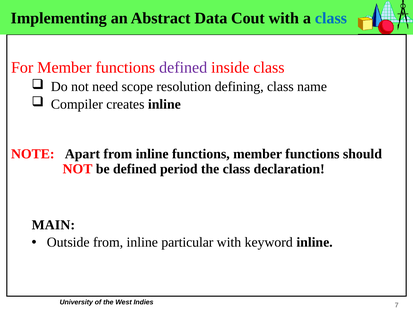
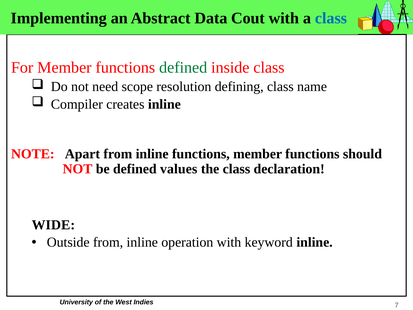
defined at (183, 68) colour: purple -> green
period: period -> values
MAIN: MAIN -> WIDE
particular: particular -> operation
